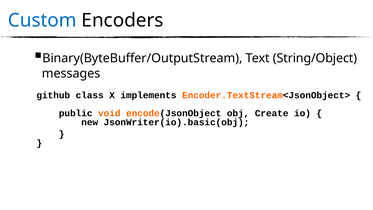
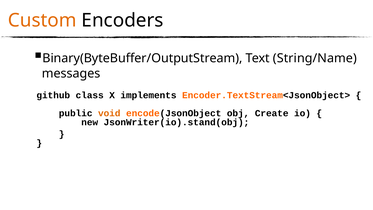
Custom colour: blue -> orange
String/Object: String/Object -> String/Name
JsonWriter(io).basic(obj: JsonWriter(io).basic(obj -> JsonWriter(io).stand(obj
